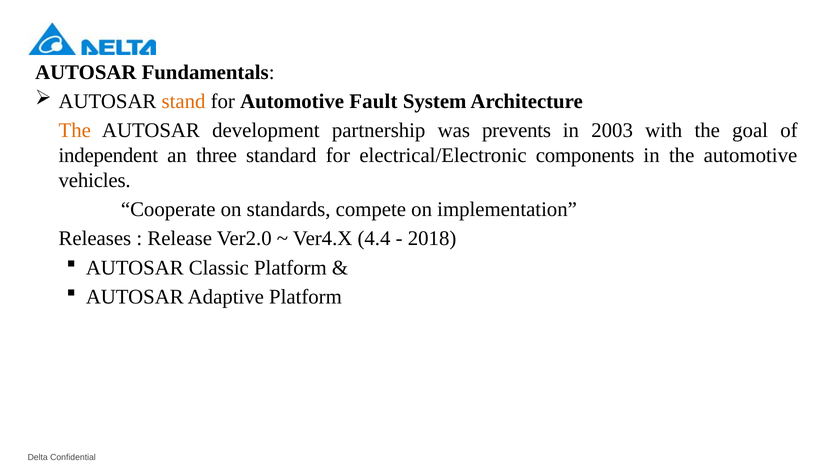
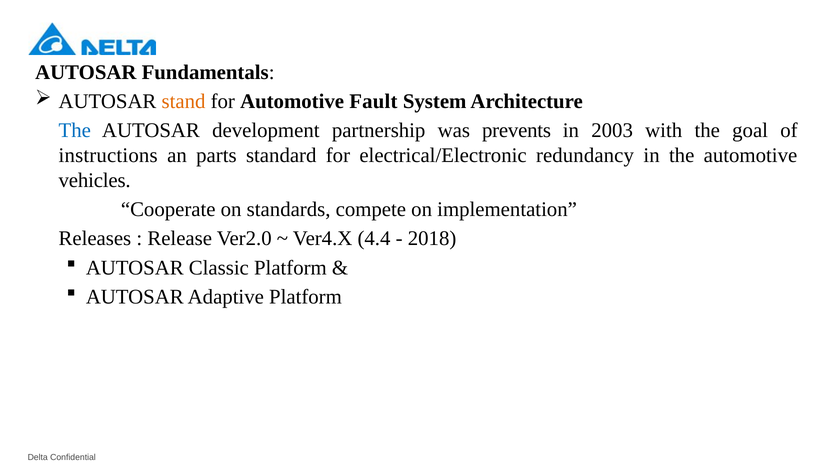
The at (75, 130) colour: orange -> blue
independent: independent -> instructions
three: three -> parts
components: components -> redundancy
